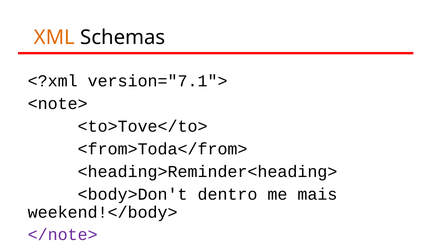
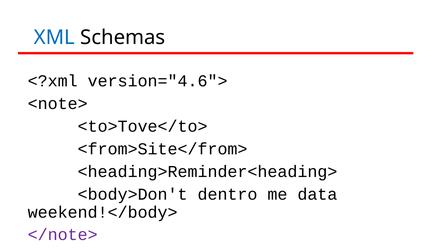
XML colour: orange -> blue
version="7.1">: version="7.1"> -> version="4.6">
<from>Toda</from>: <from>Toda</from> -> <from>Site</from>
mais: mais -> data
